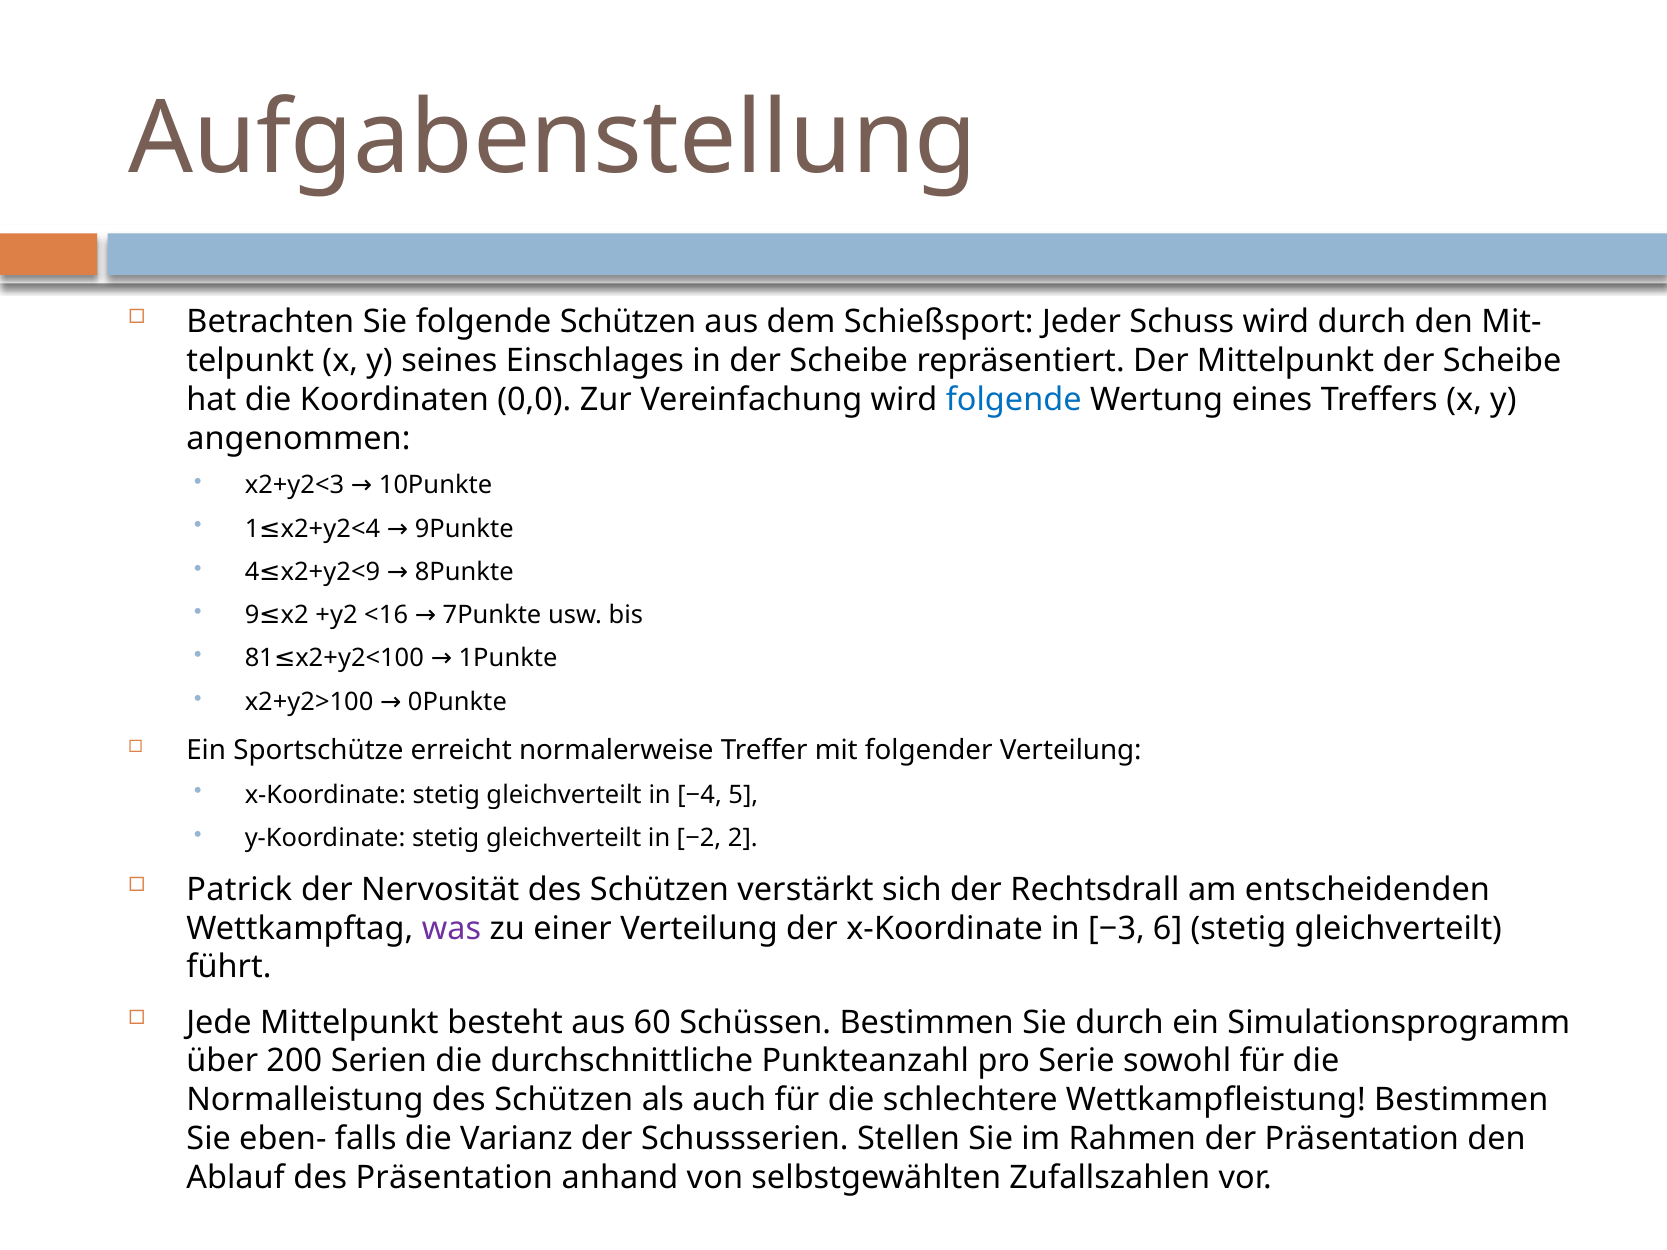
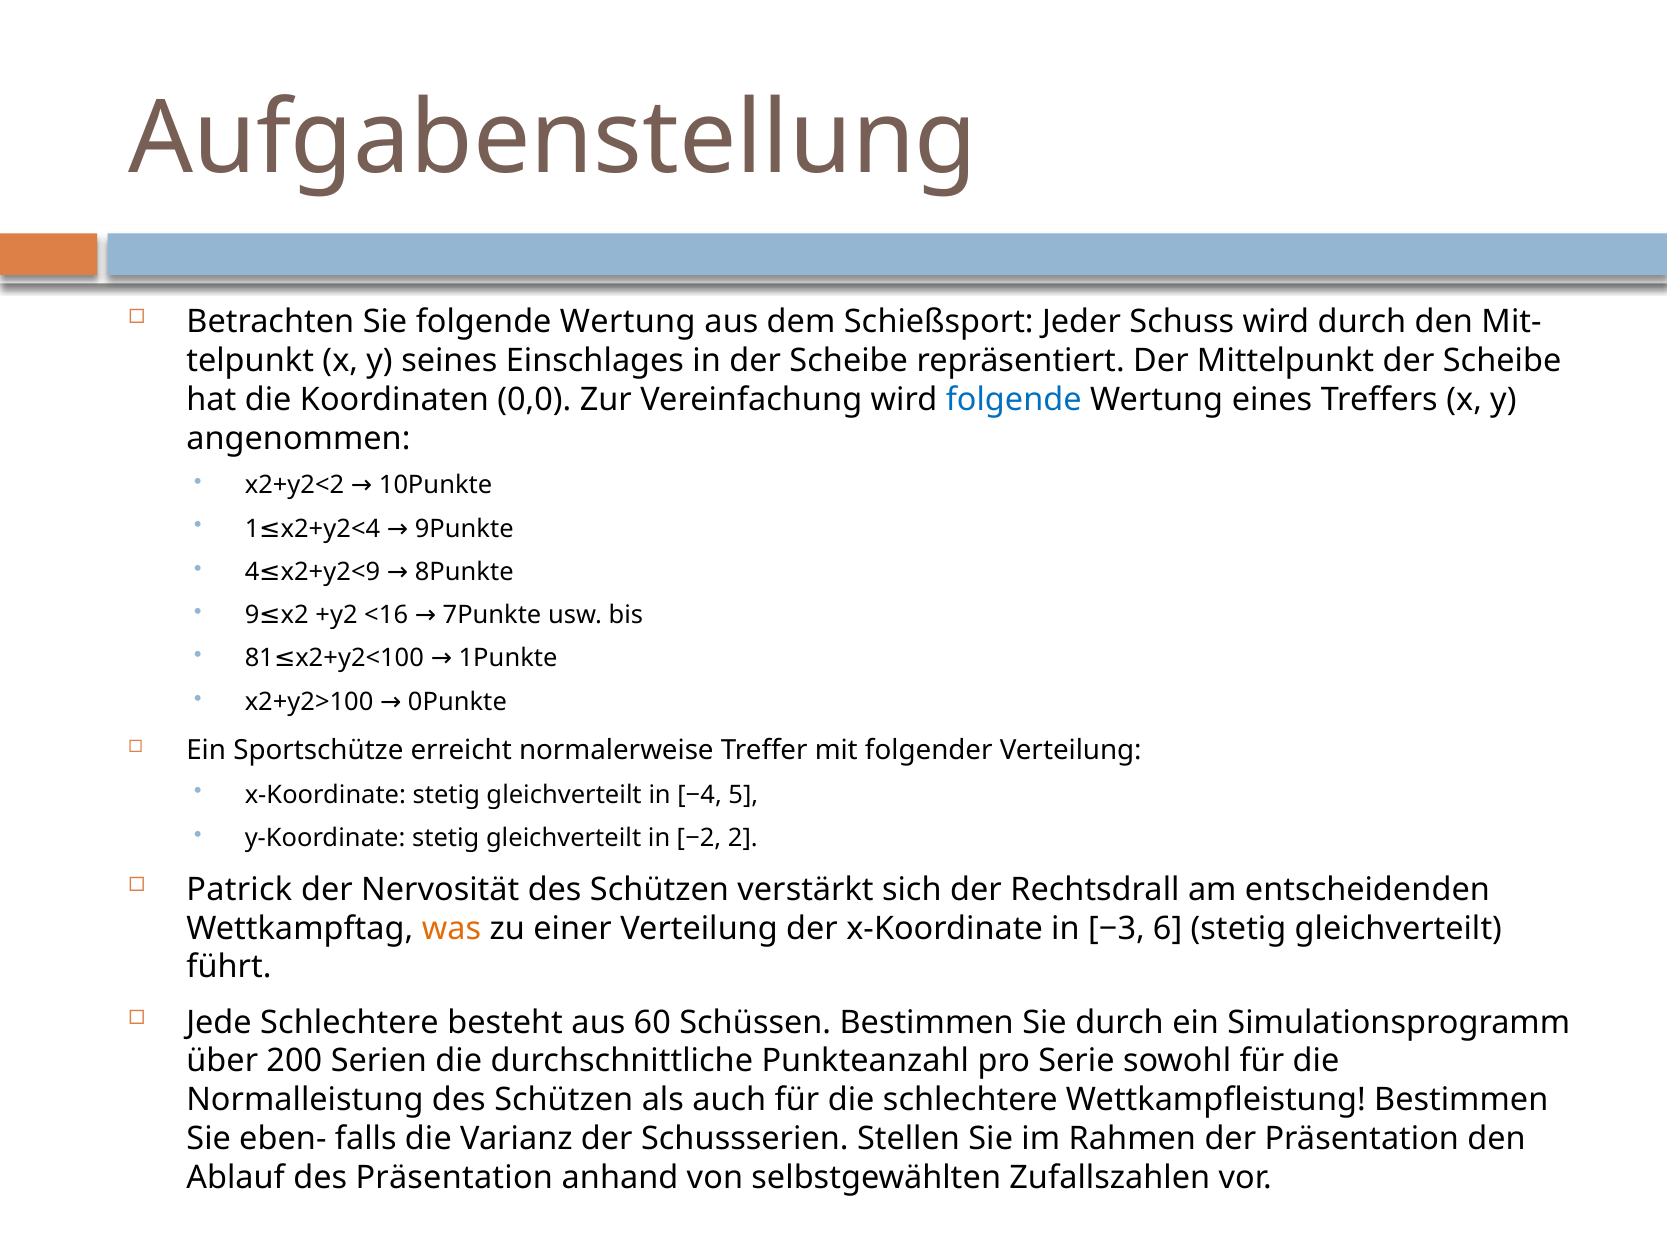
Sie folgende Schützen: Schützen -> Wertung
x2+y2<3: x2+y2<3 -> x2+y2<2
was colour: purple -> orange
Jede Mittelpunkt: Mittelpunkt -> Schlechtere
